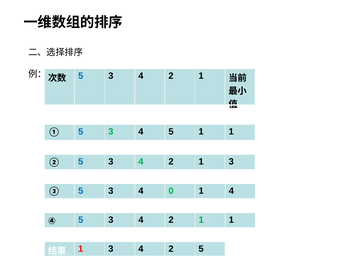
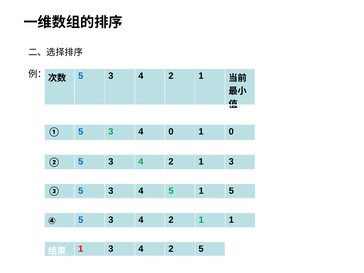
4 5: 5 -> 0
1 at (231, 132): 1 -> 0
4 0: 0 -> 5
1 4: 4 -> 5
